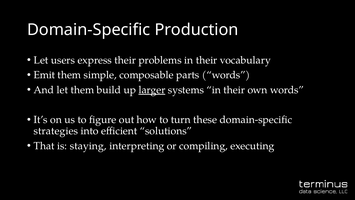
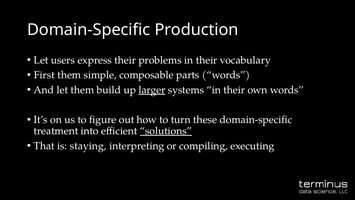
Emit: Emit -> First
strategies: strategies -> treatment
solutions underline: none -> present
